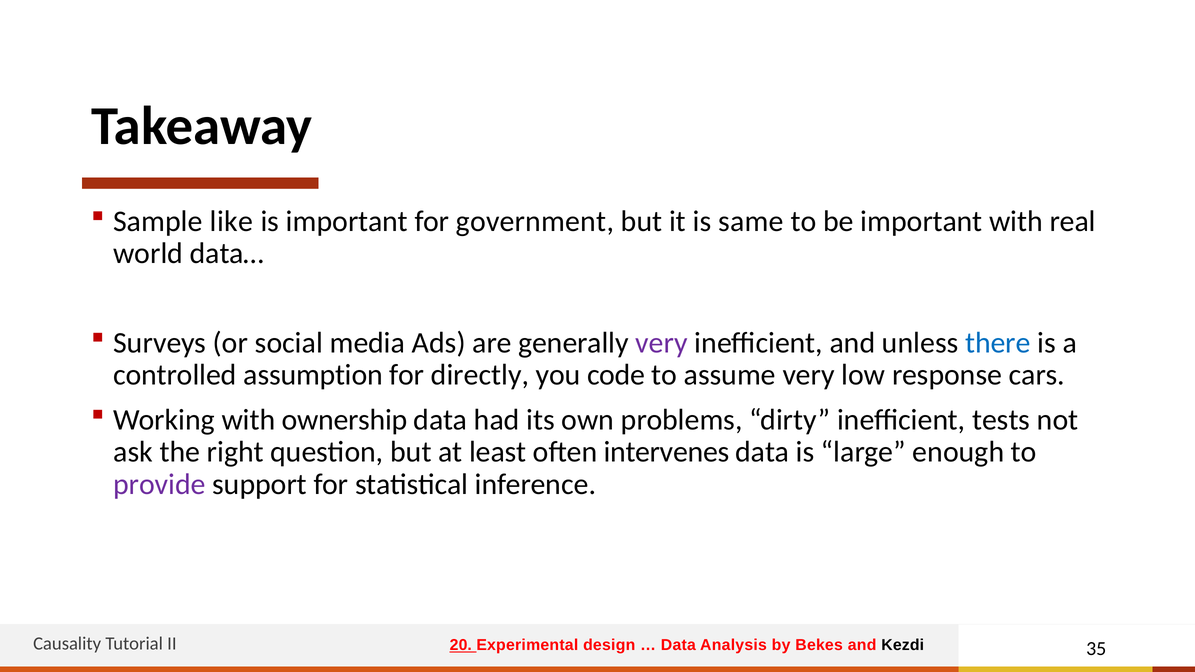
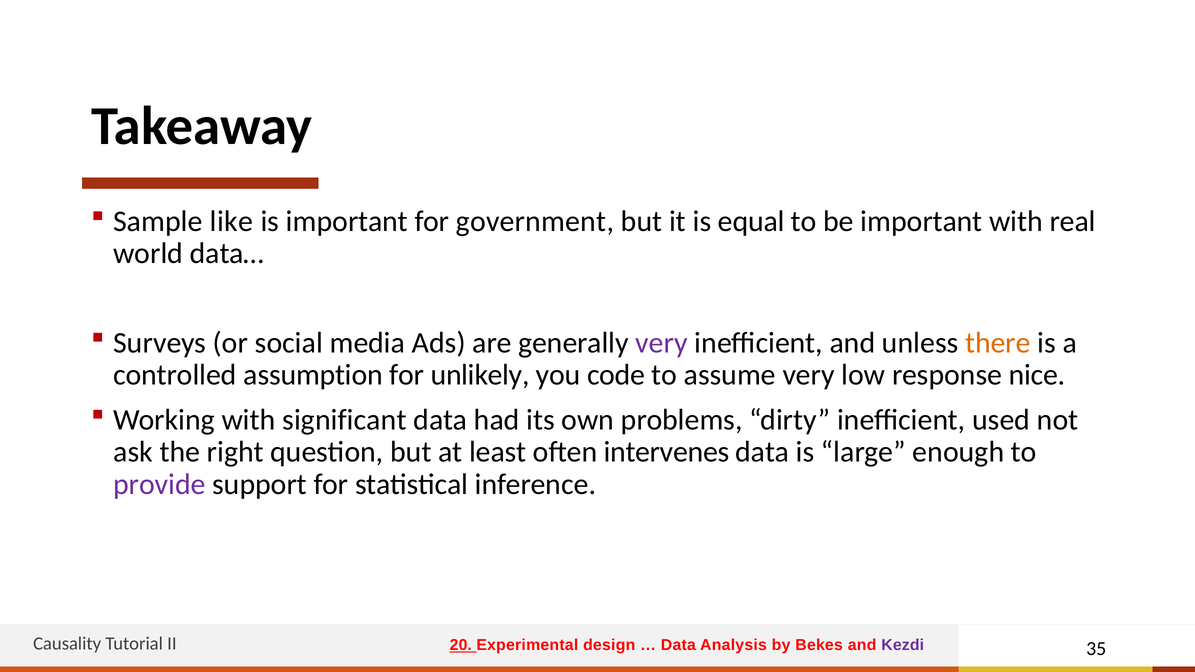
same: same -> equal
there colour: blue -> orange
directly: directly -> unlikely
cars: cars -> nice
ownership: ownership -> significant
tests: tests -> used
Kezdi colour: black -> purple
